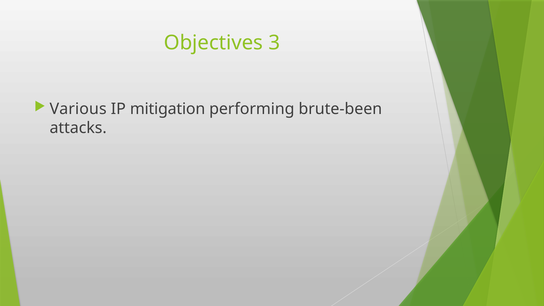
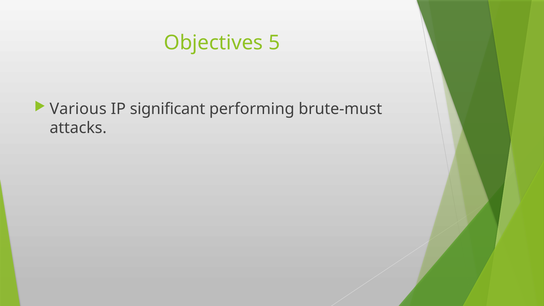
3: 3 -> 5
mitigation: mitigation -> significant
brute-been: brute-been -> brute-must
